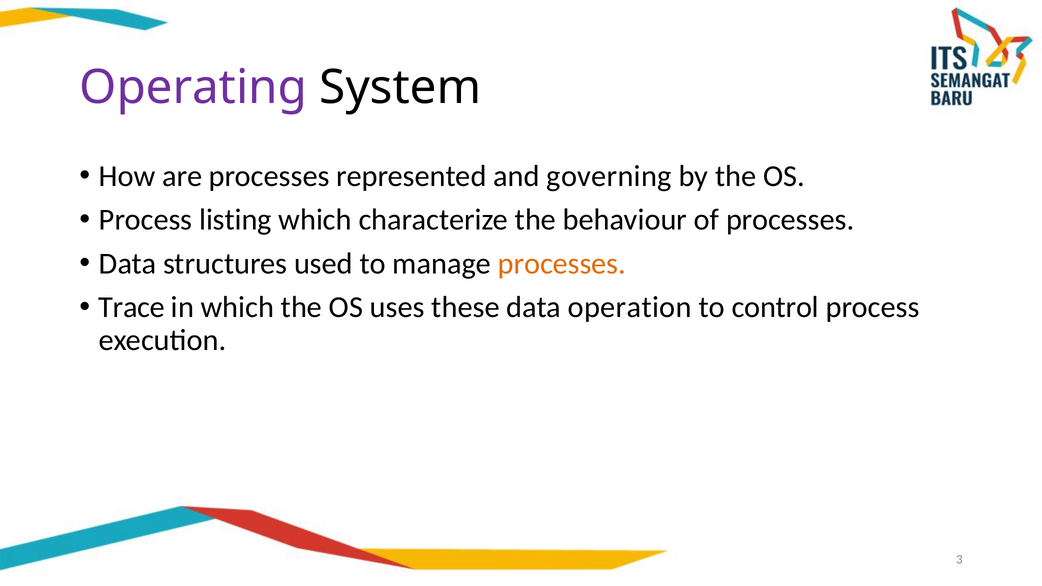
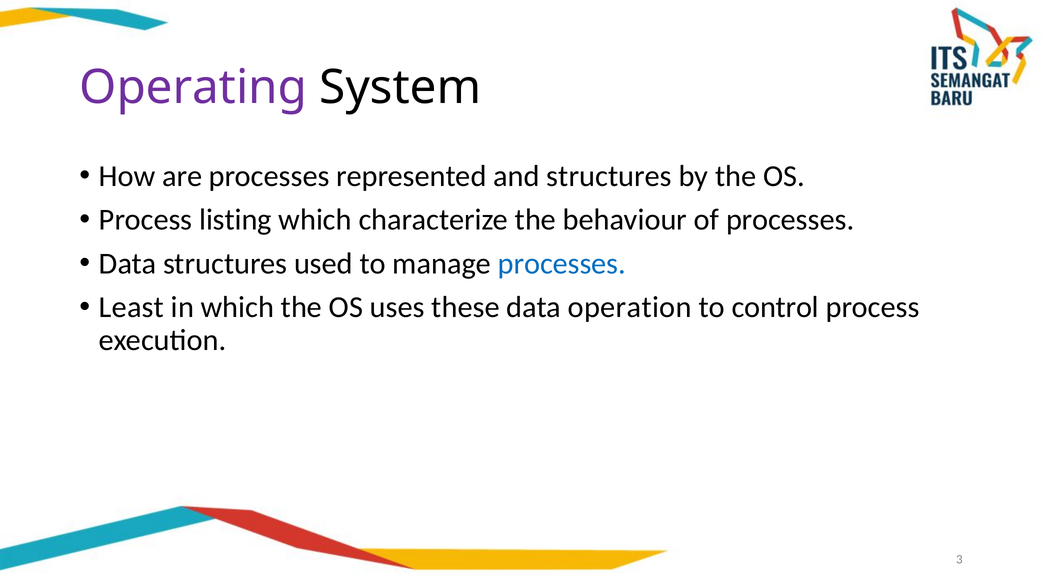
and governing: governing -> structures
processes at (562, 264) colour: orange -> blue
Trace: Trace -> Least
